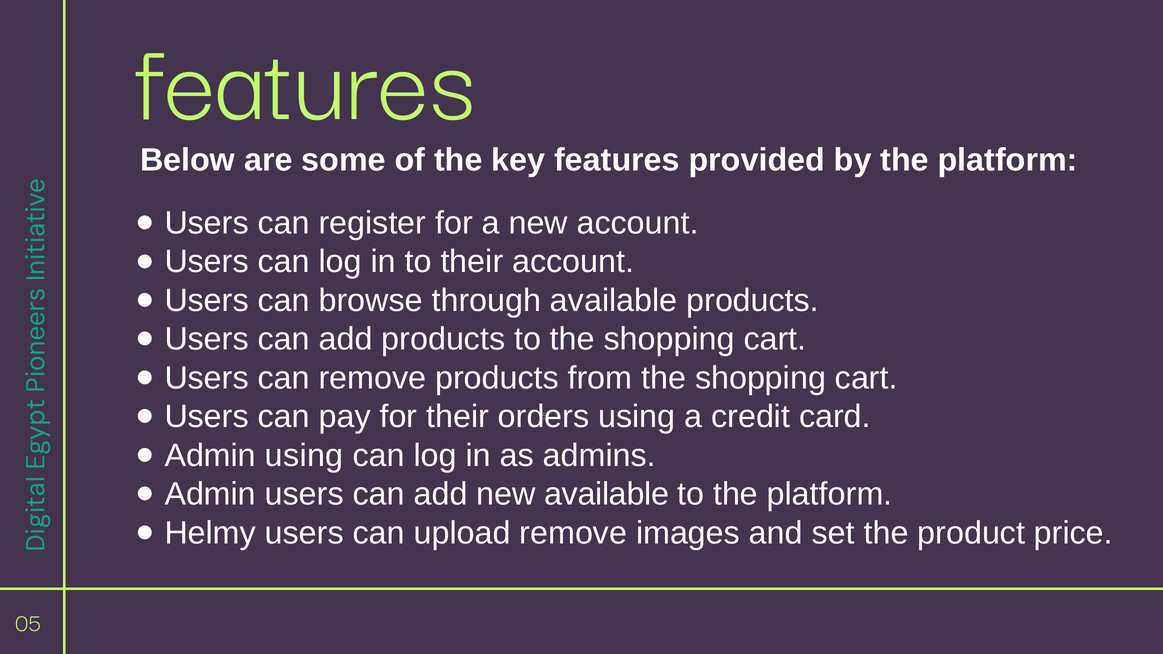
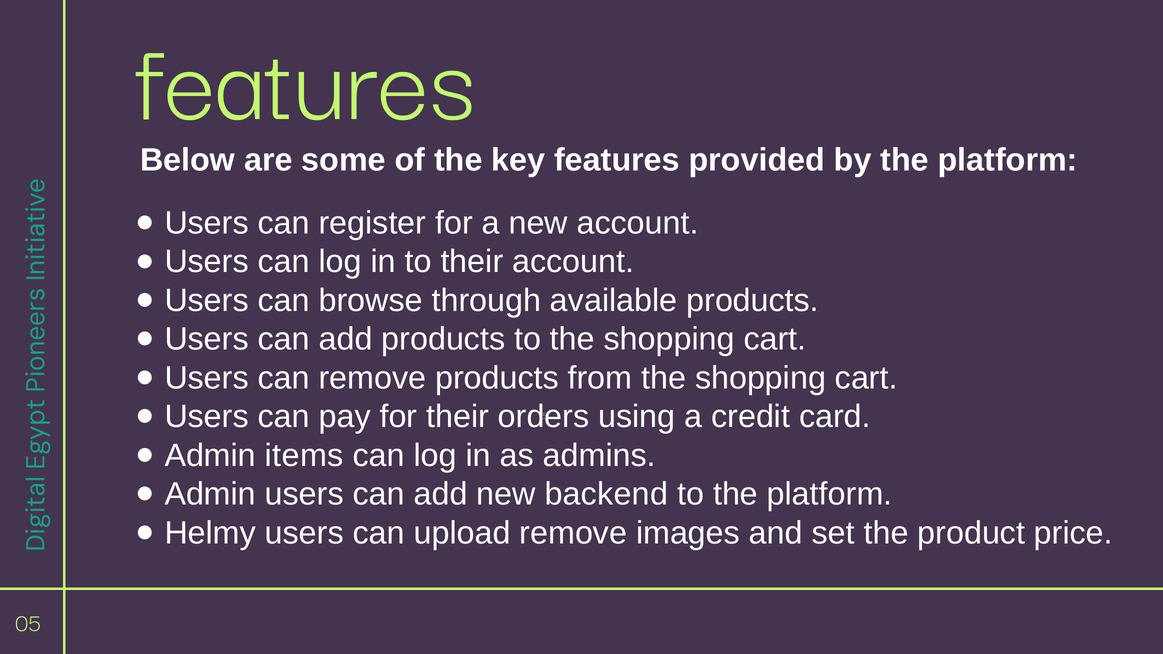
Admin using: using -> items
new available: available -> backend
